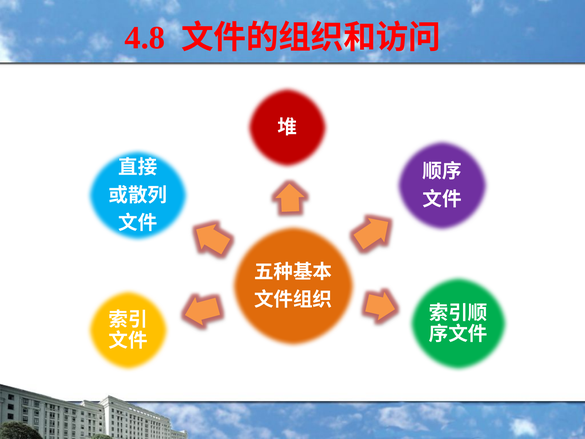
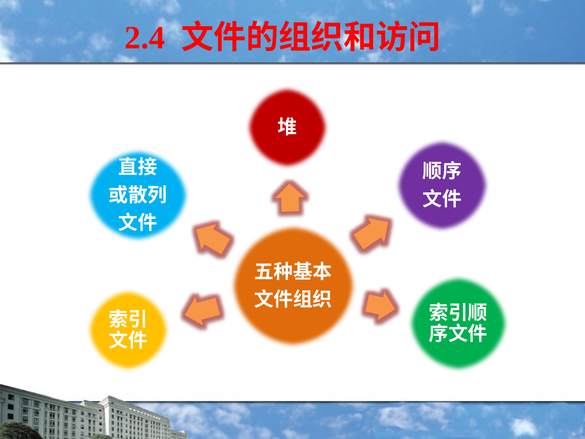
4.8: 4.8 -> 2.4
